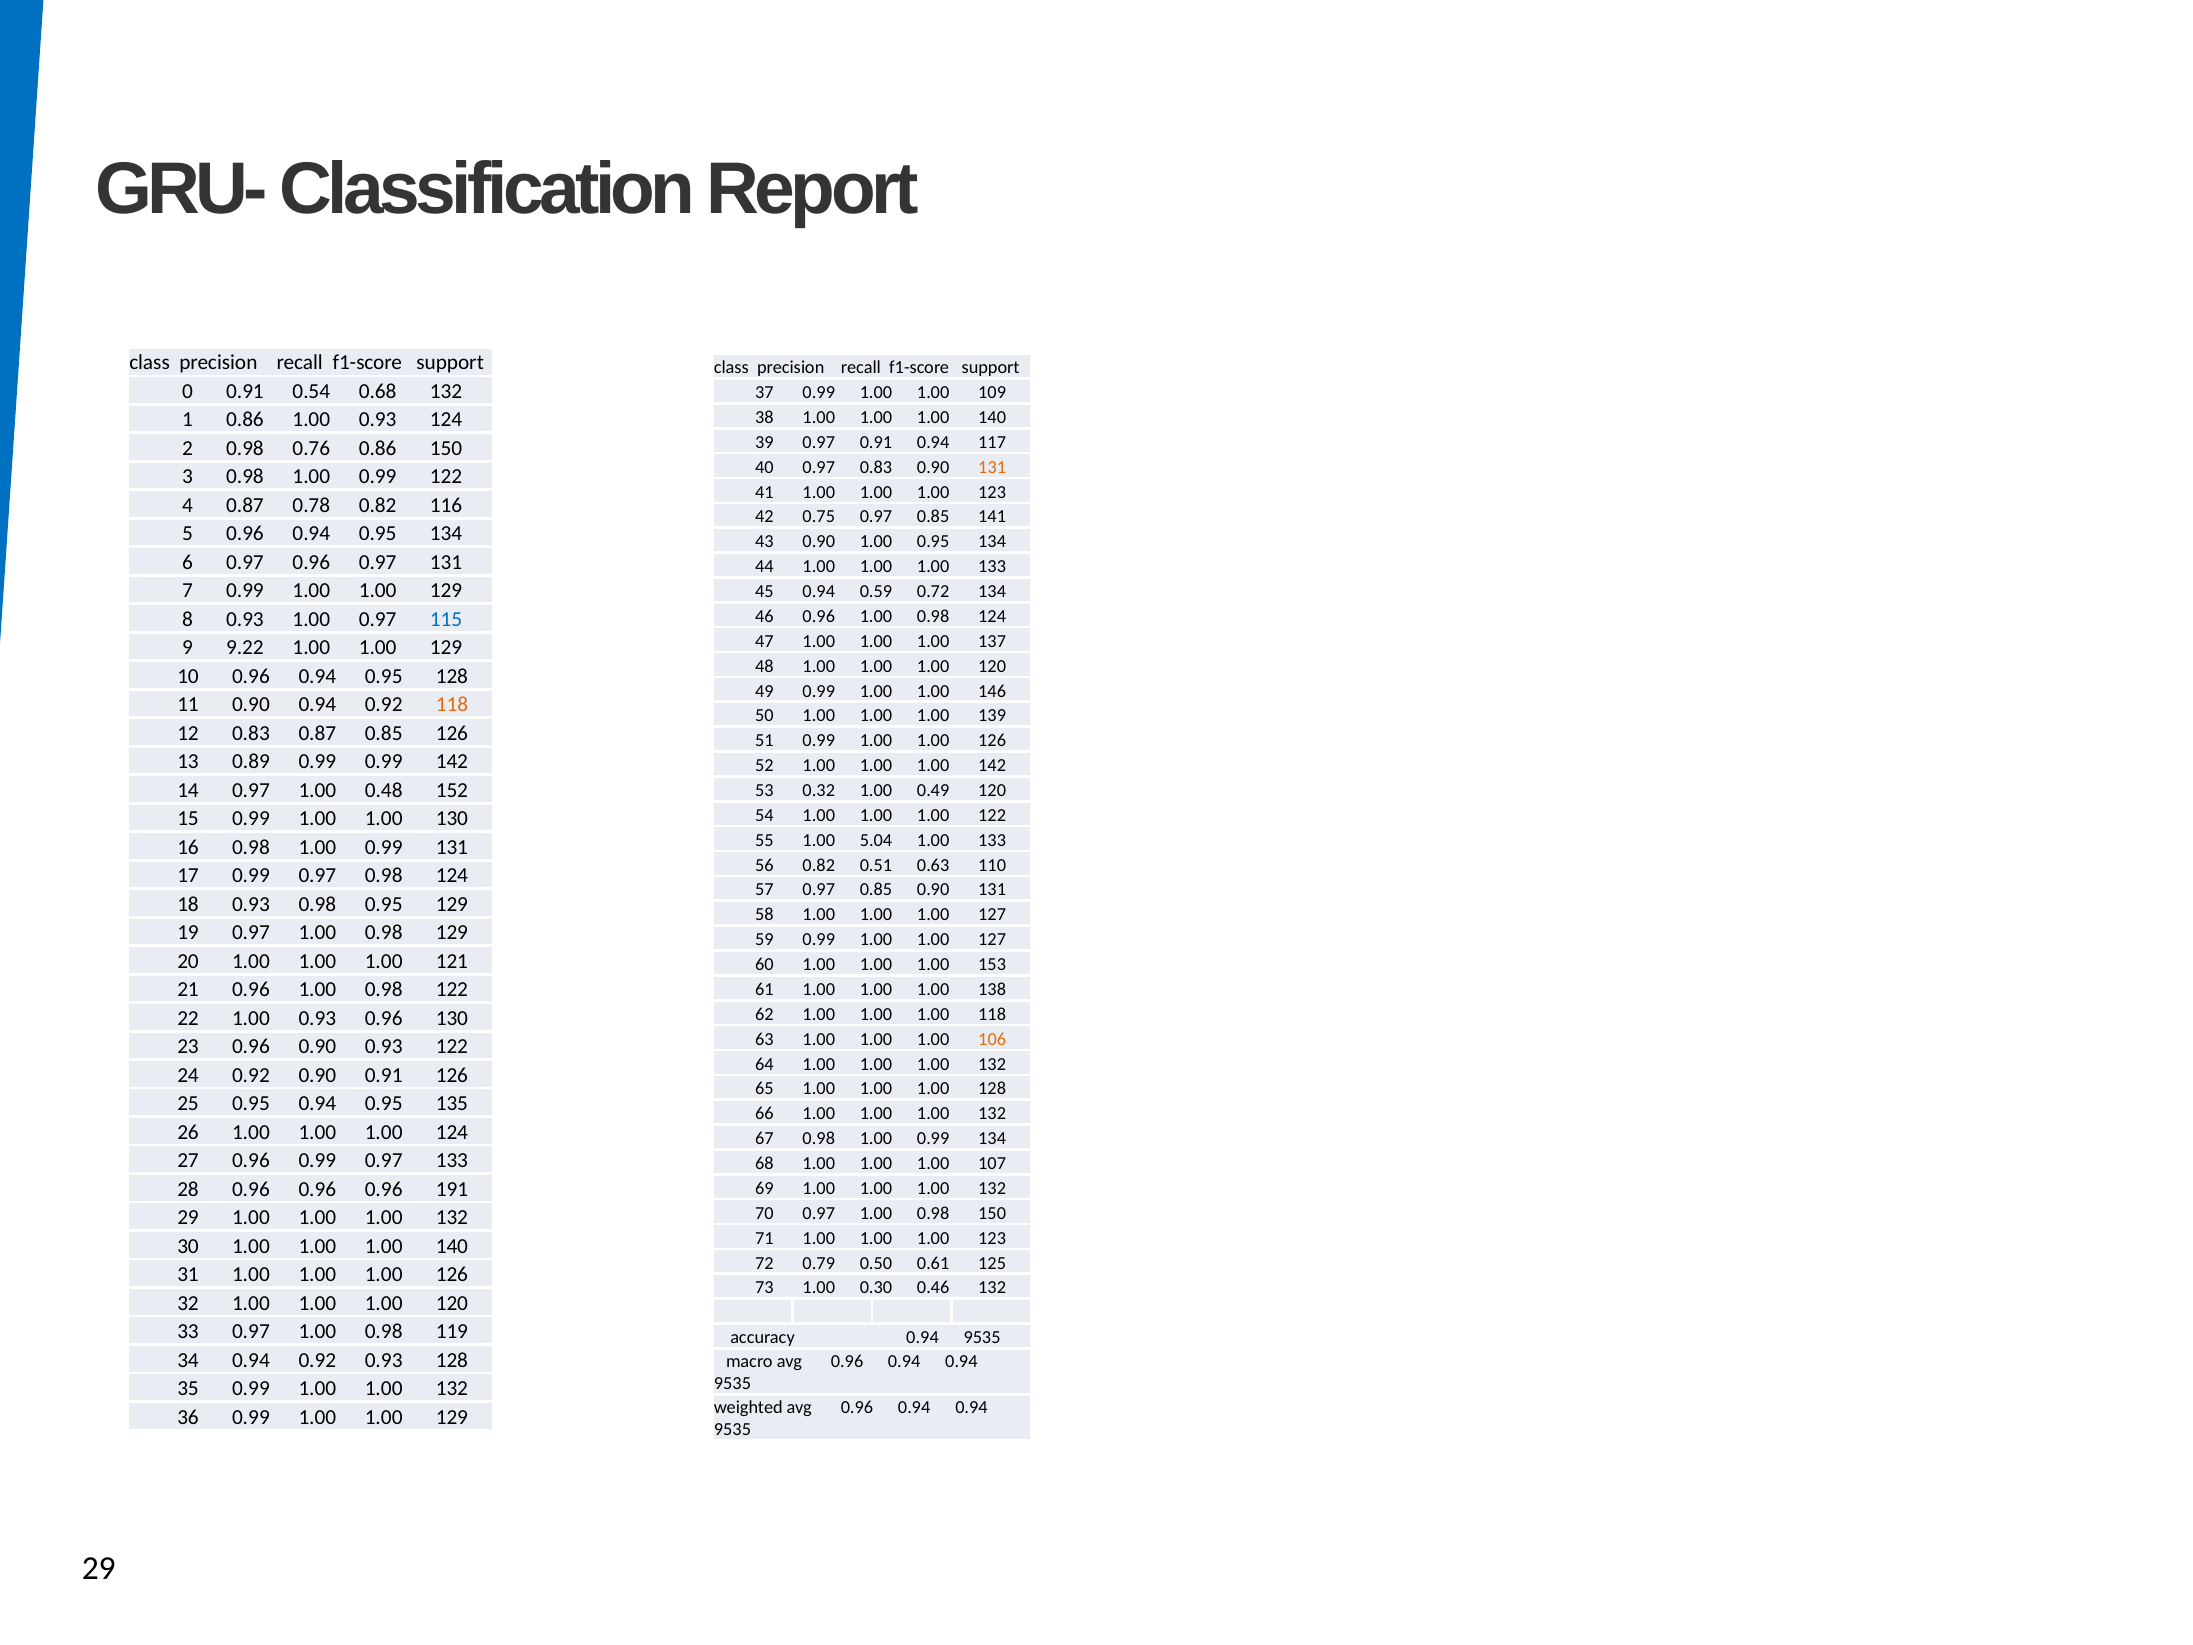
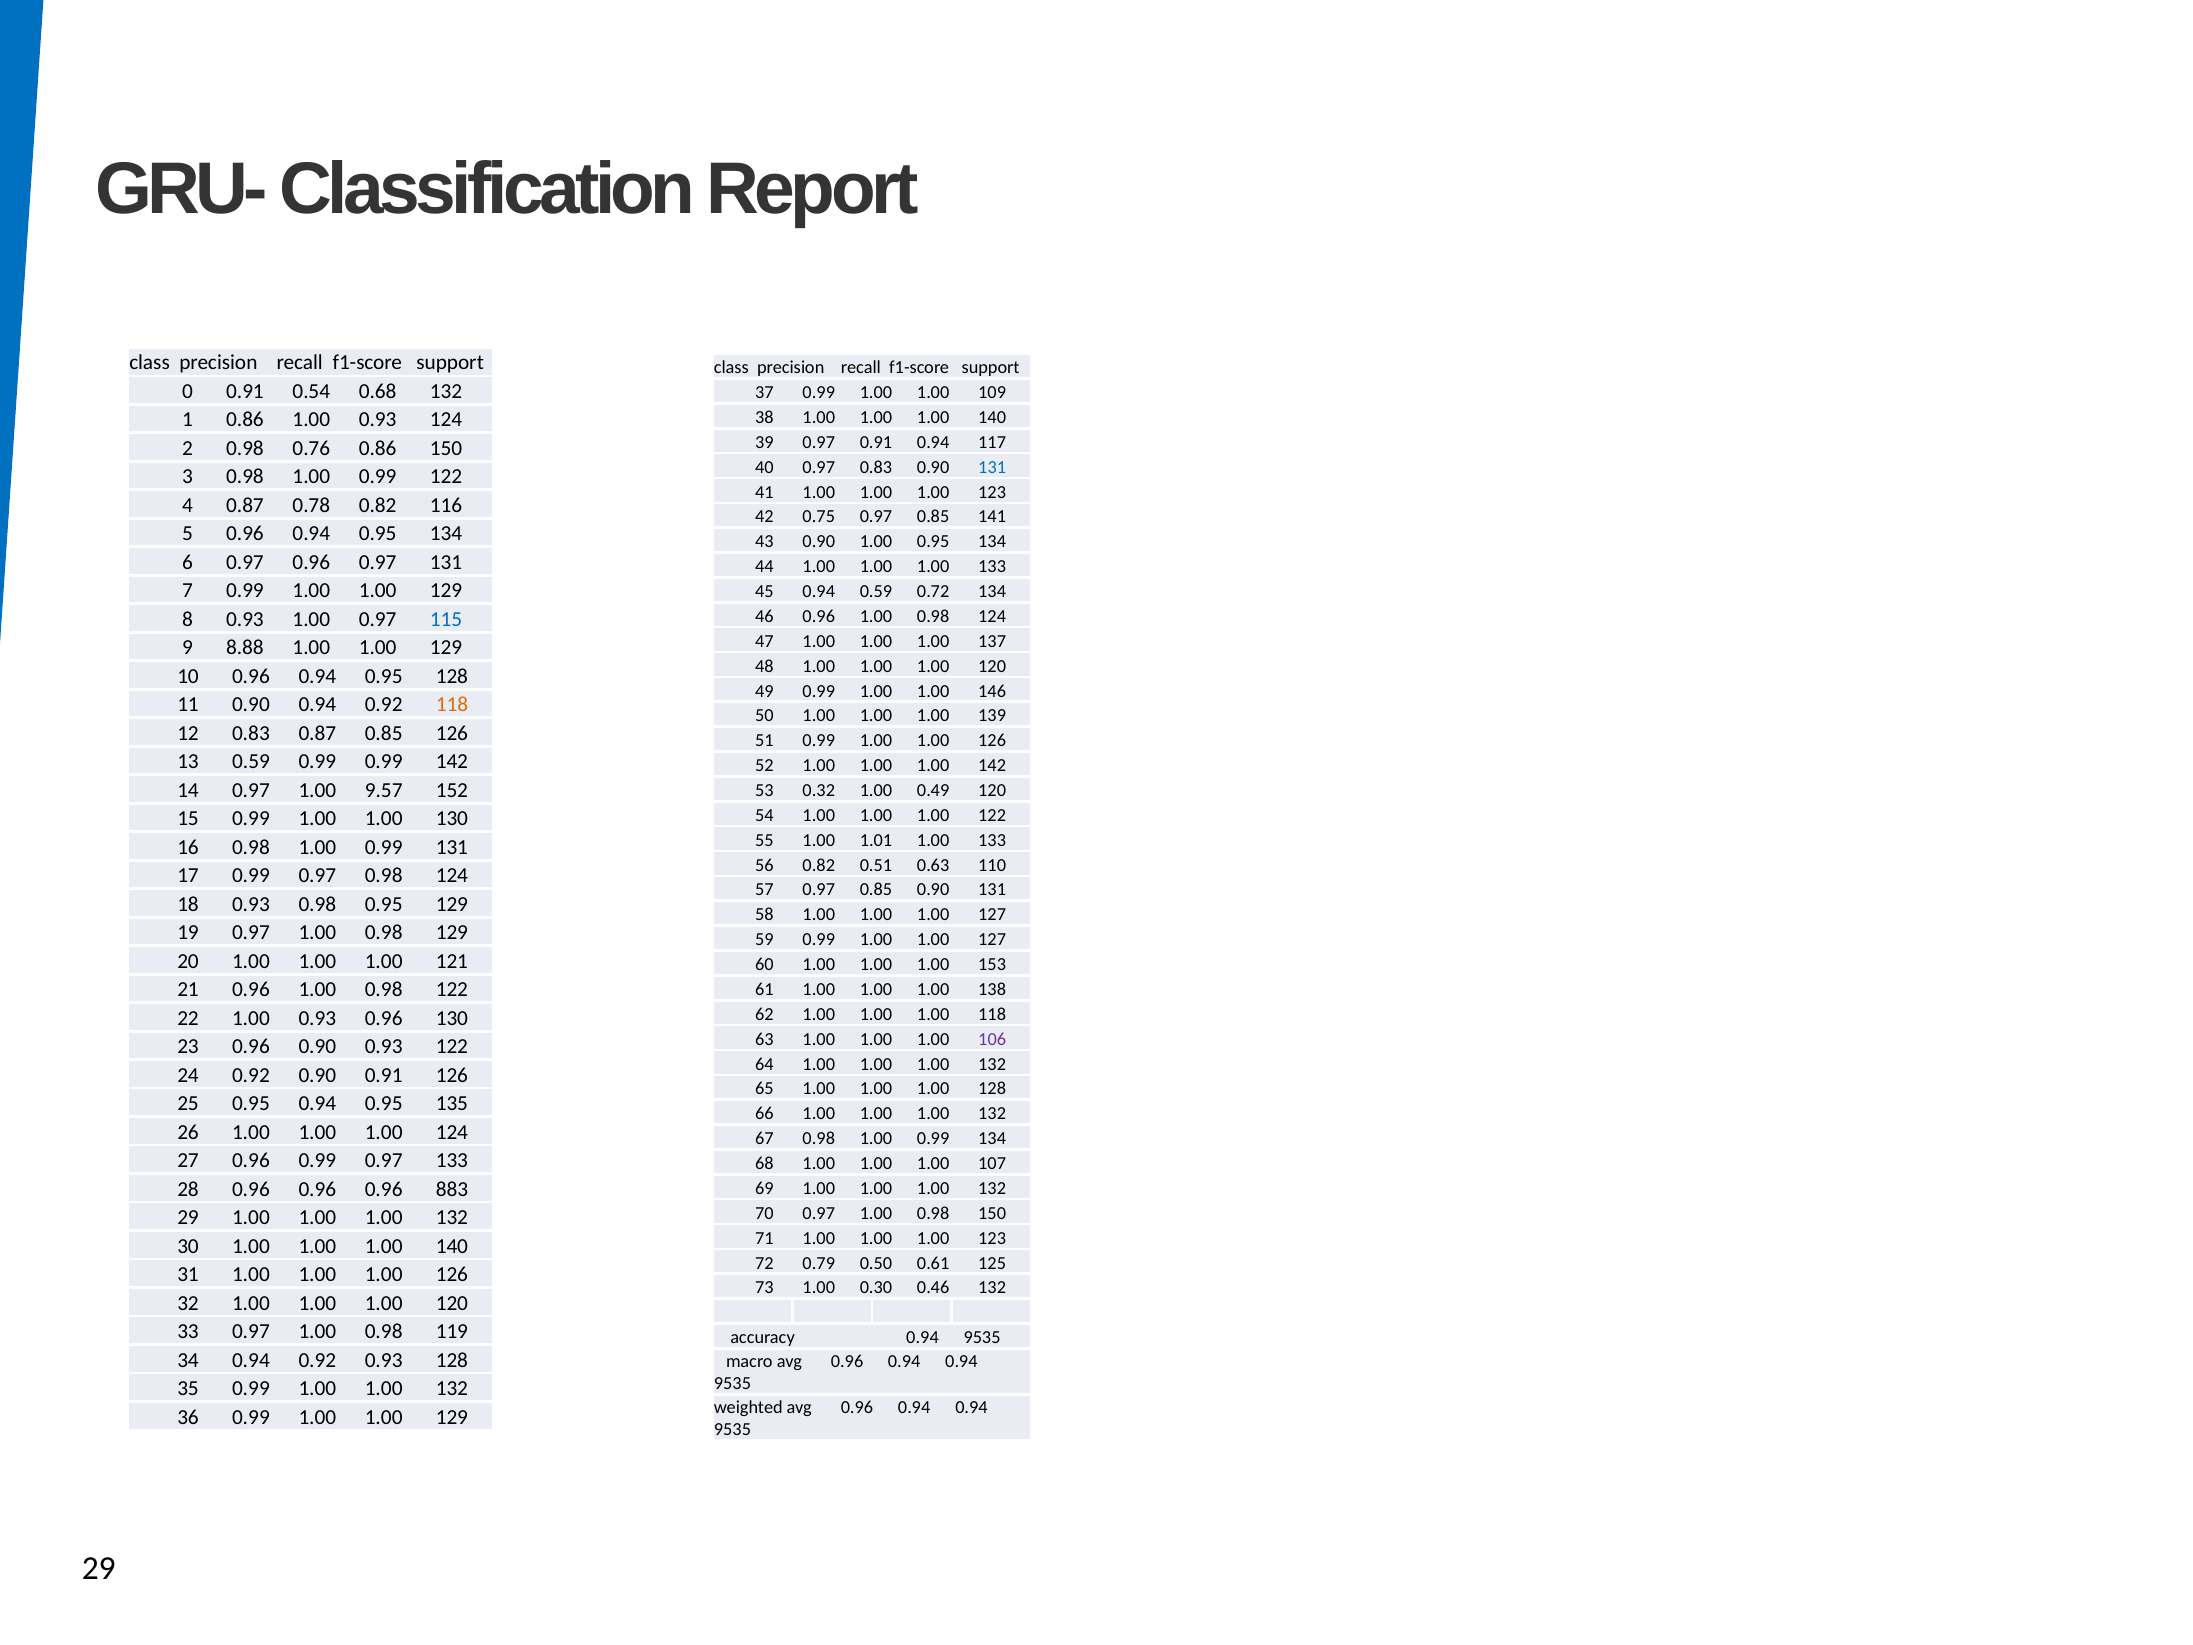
131 at (992, 467) colour: orange -> blue
9.22: 9.22 -> 8.88
13 0.89: 0.89 -> 0.59
0.48: 0.48 -> 9.57
5.04: 5.04 -> 1.01
106 colour: orange -> purple
191: 191 -> 883
